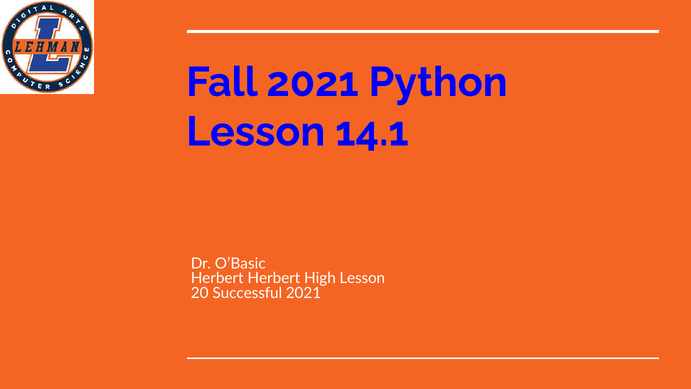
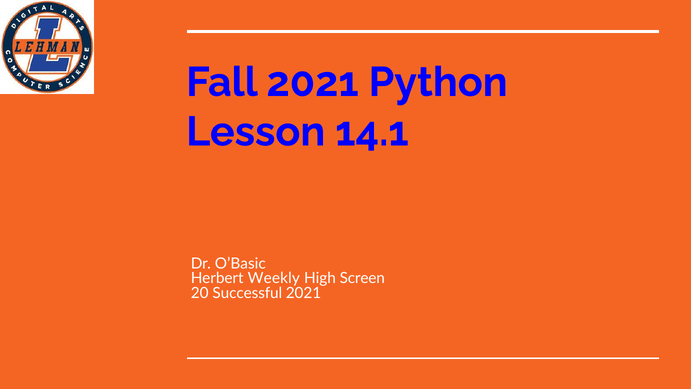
Herbert Herbert: Herbert -> Weekly
High Lesson: Lesson -> Screen
